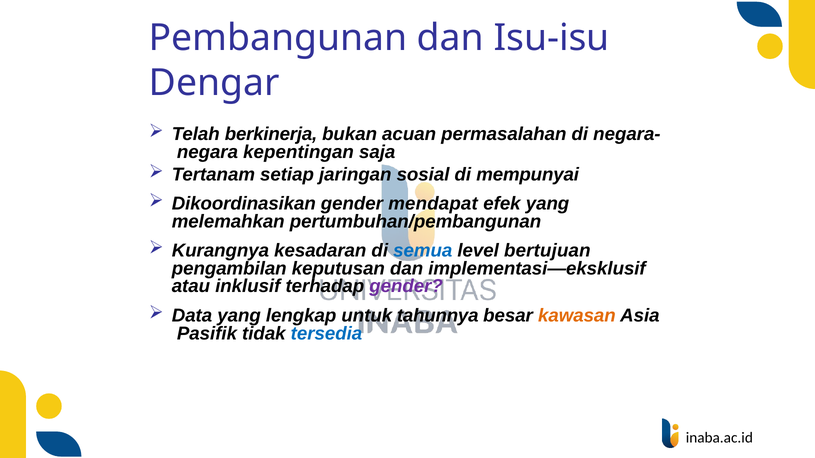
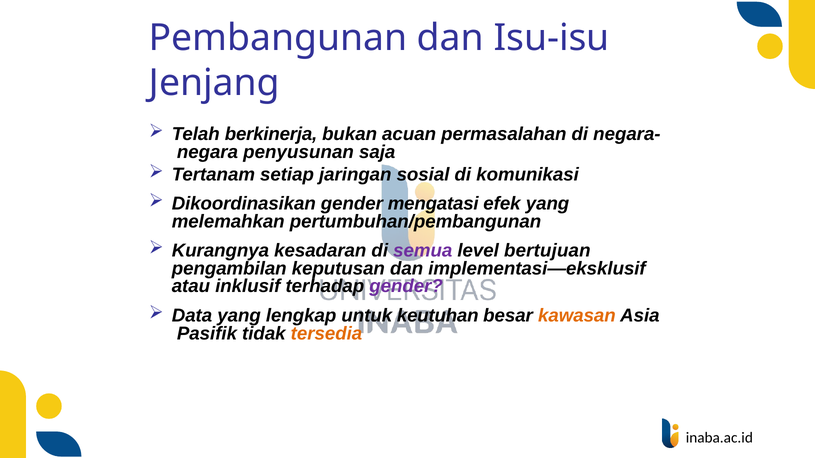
Dengar: Dengar -> Jenjang
kepentingan: kepentingan -> penyusunan
mempunyai: mempunyai -> komunikasi
mendapat: mendapat -> mengatasi
semua colour: blue -> purple
tahunnya: tahunnya -> keutuhan
tersedia colour: blue -> orange
